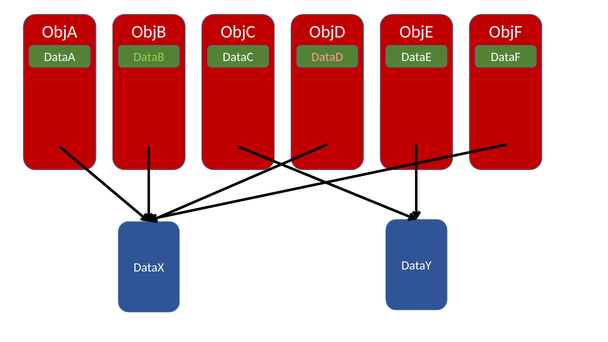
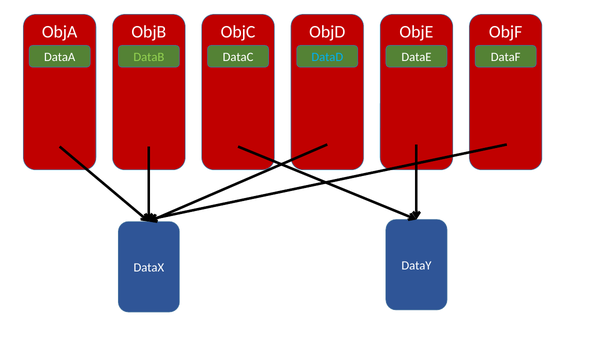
DataD colour: pink -> light blue
